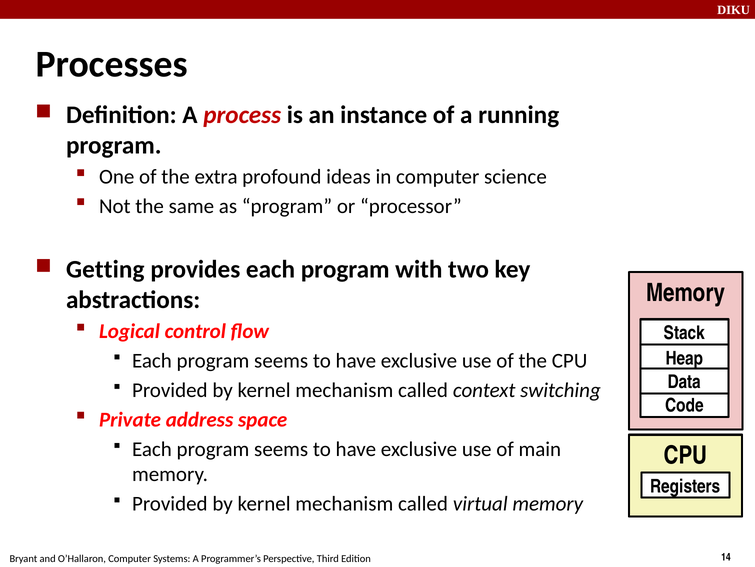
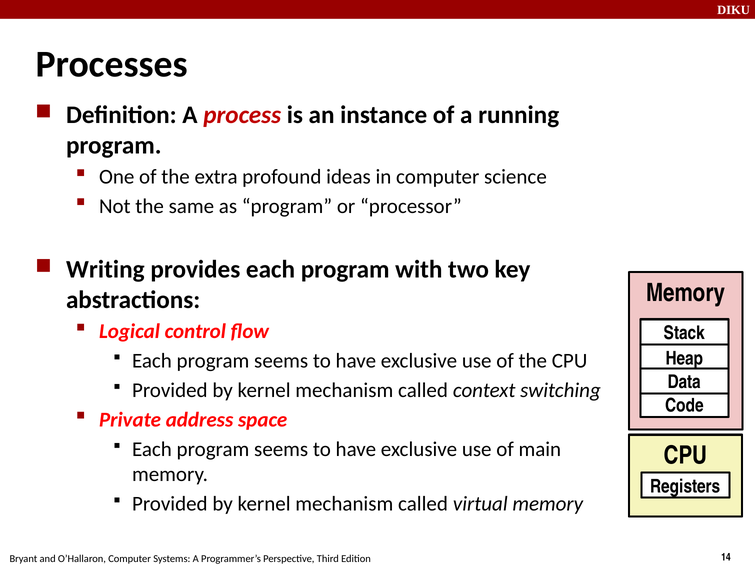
Getting: Getting -> Writing
